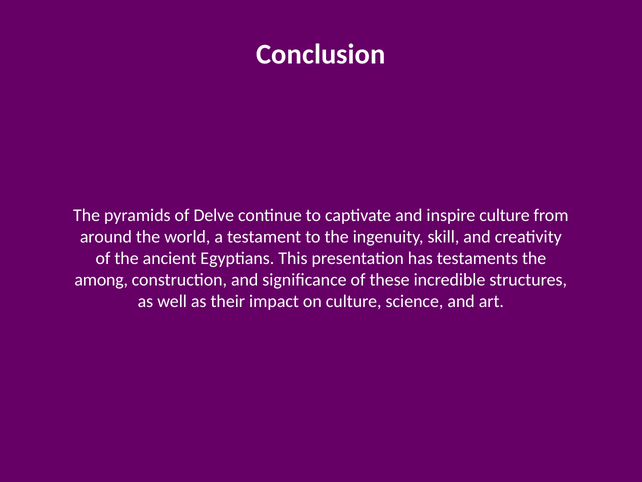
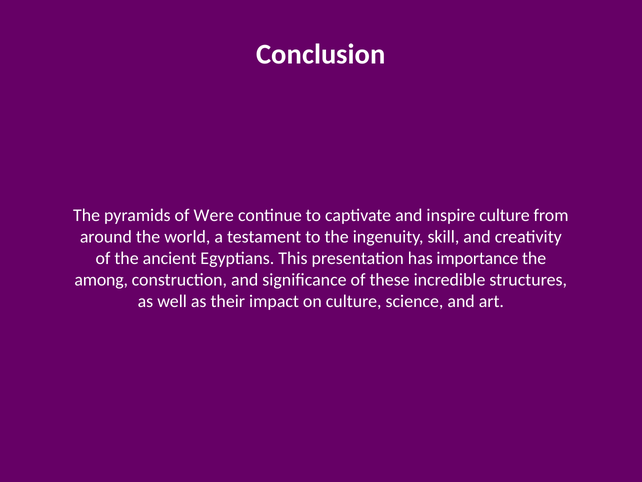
Delve: Delve -> Were
testaments: testaments -> importance
